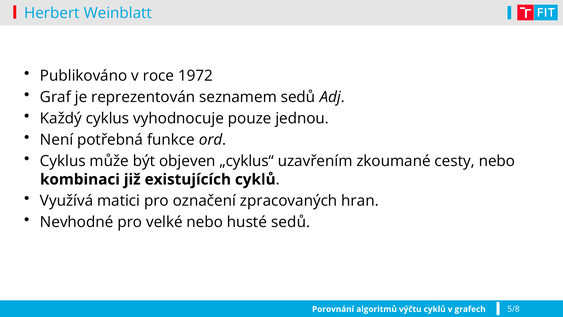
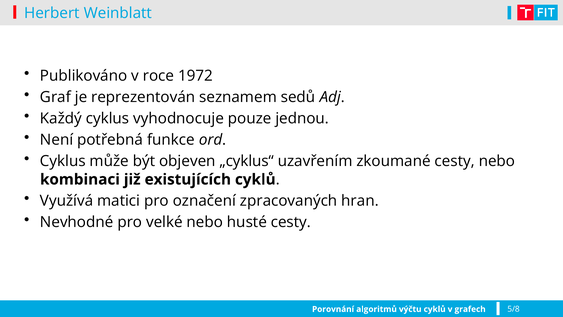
husté sedů: sedů -> cesty
